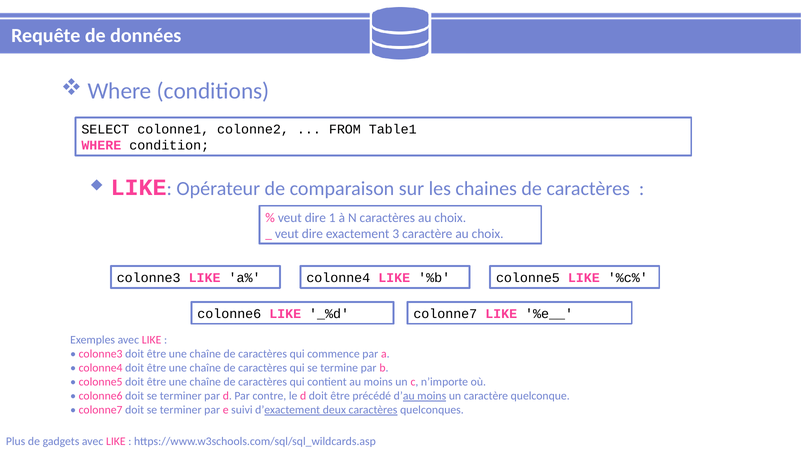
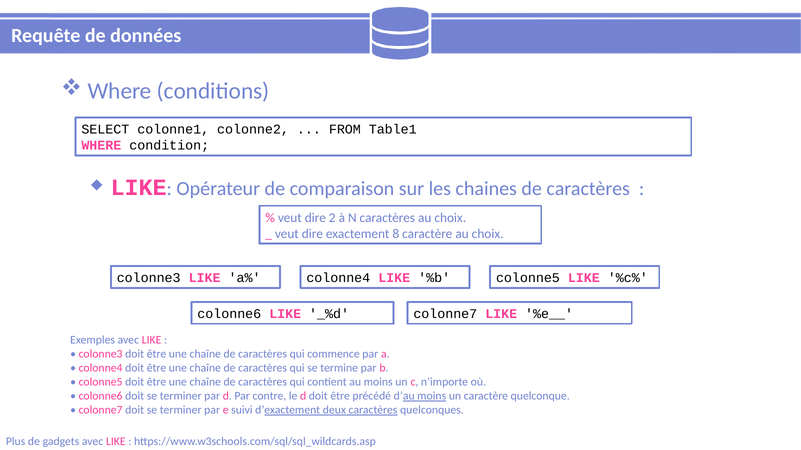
1: 1 -> 2
3: 3 -> 8
